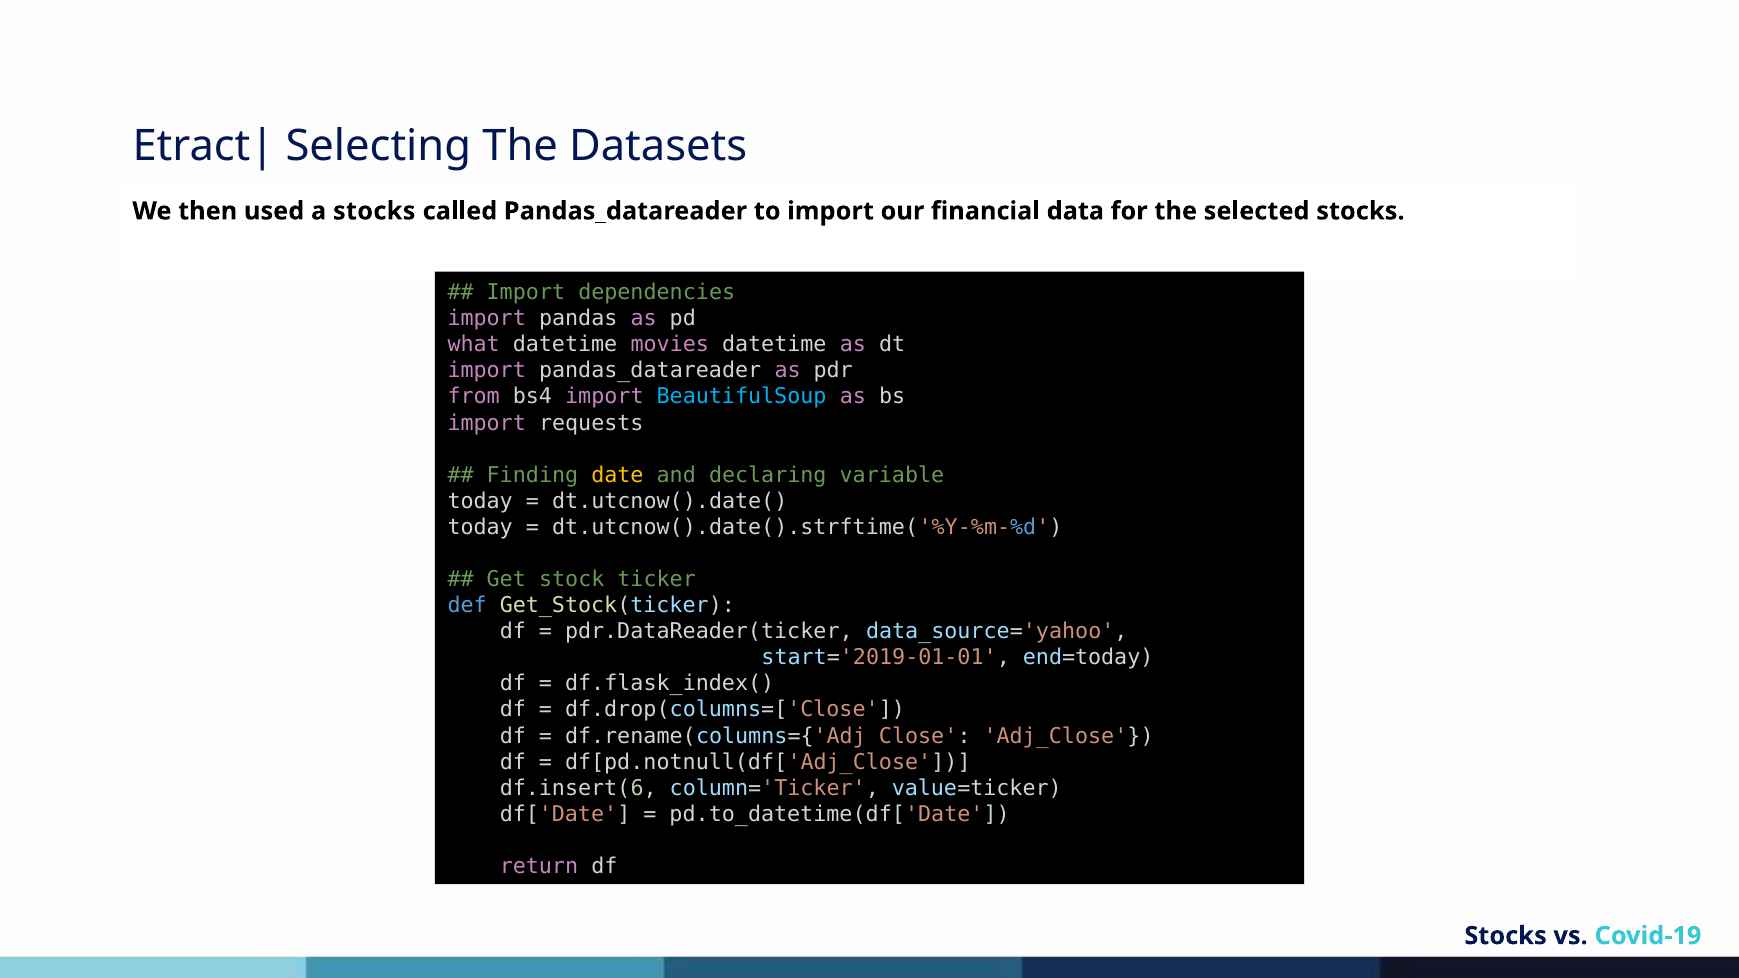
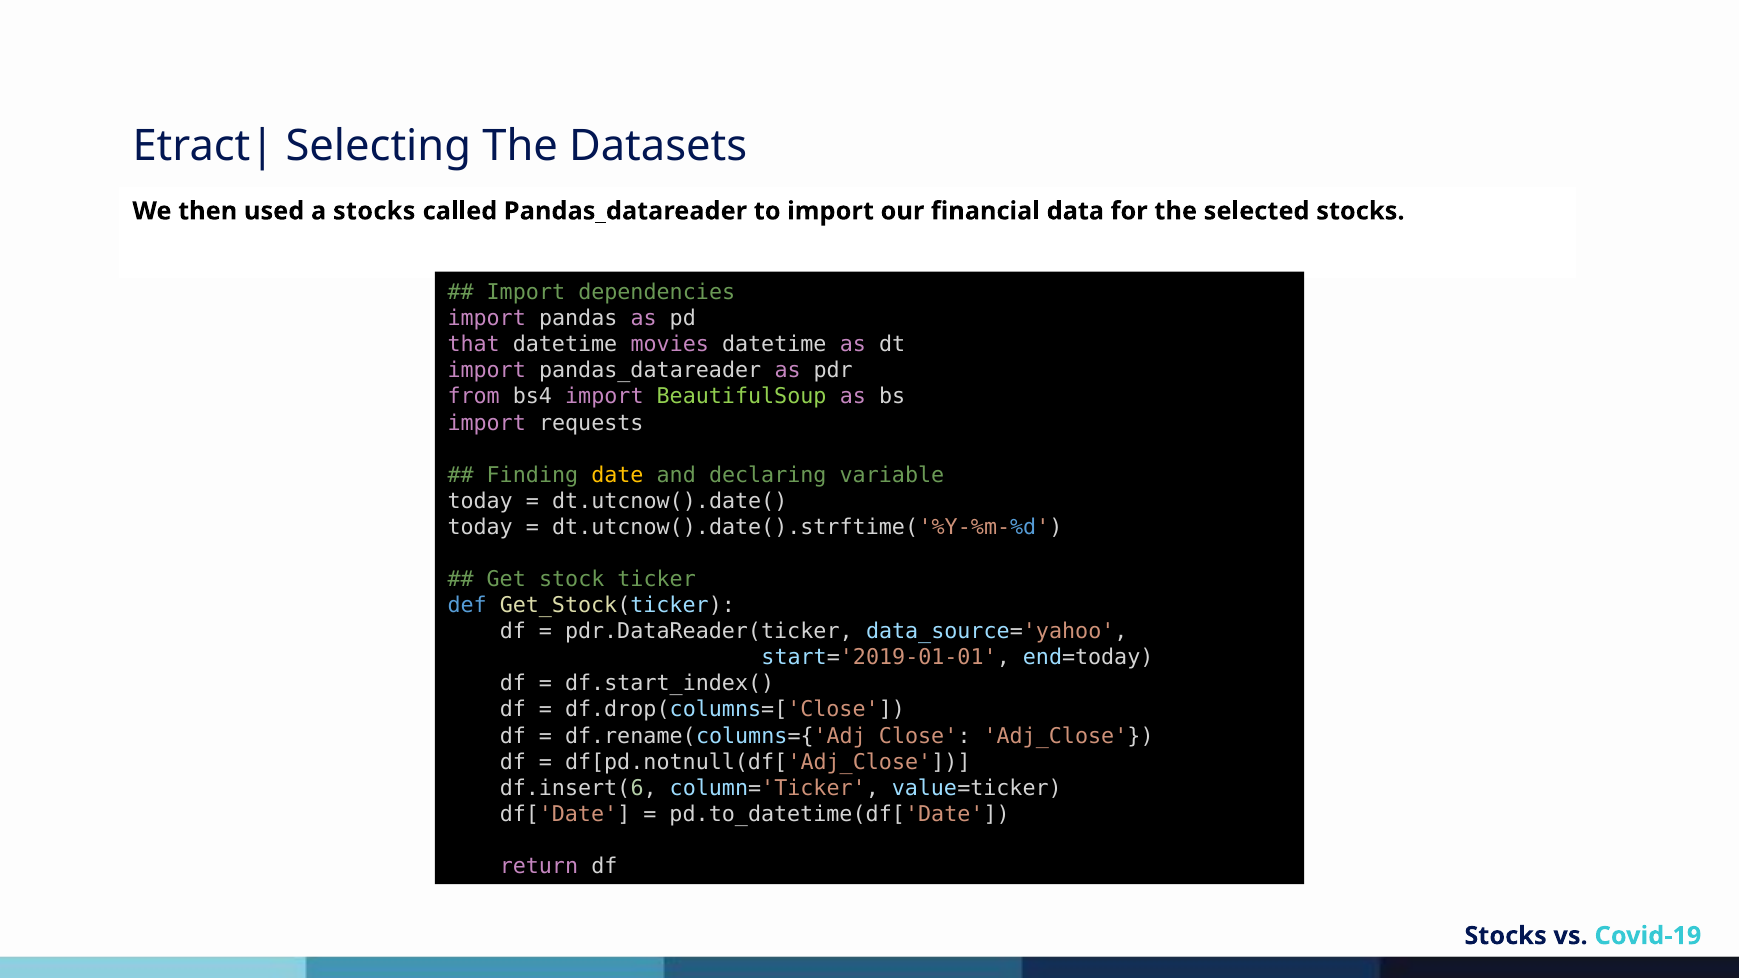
what: what -> that
BeautifulSoup colour: light blue -> light green
df.flask_index(: df.flask_index( -> df.start_index(
